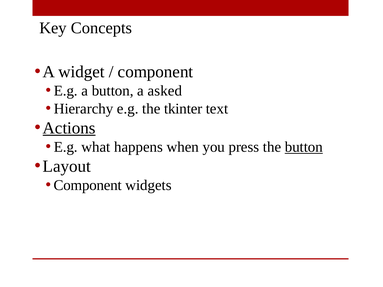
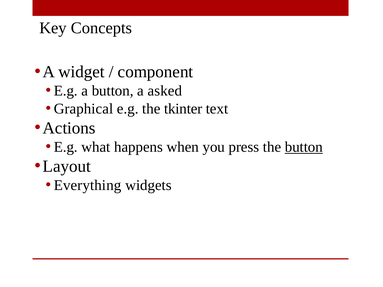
Hierarchy: Hierarchy -> Graphical
Actions underline: present -> none
Component at (88, 185): Component -> Everything
